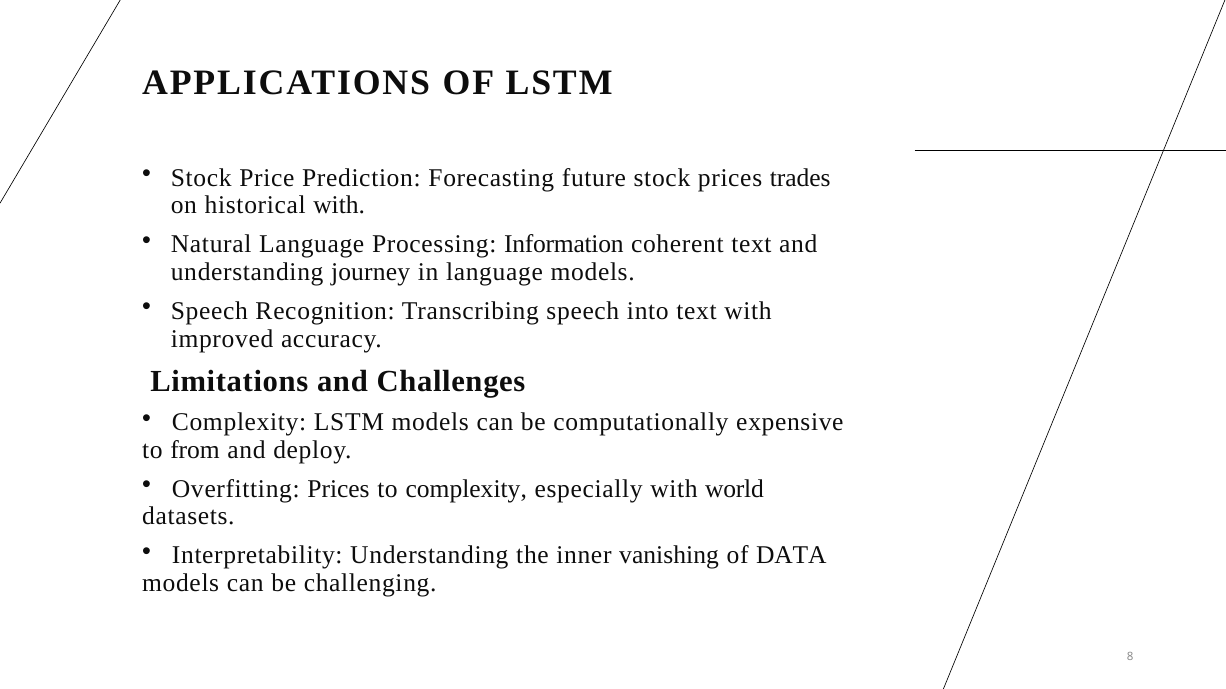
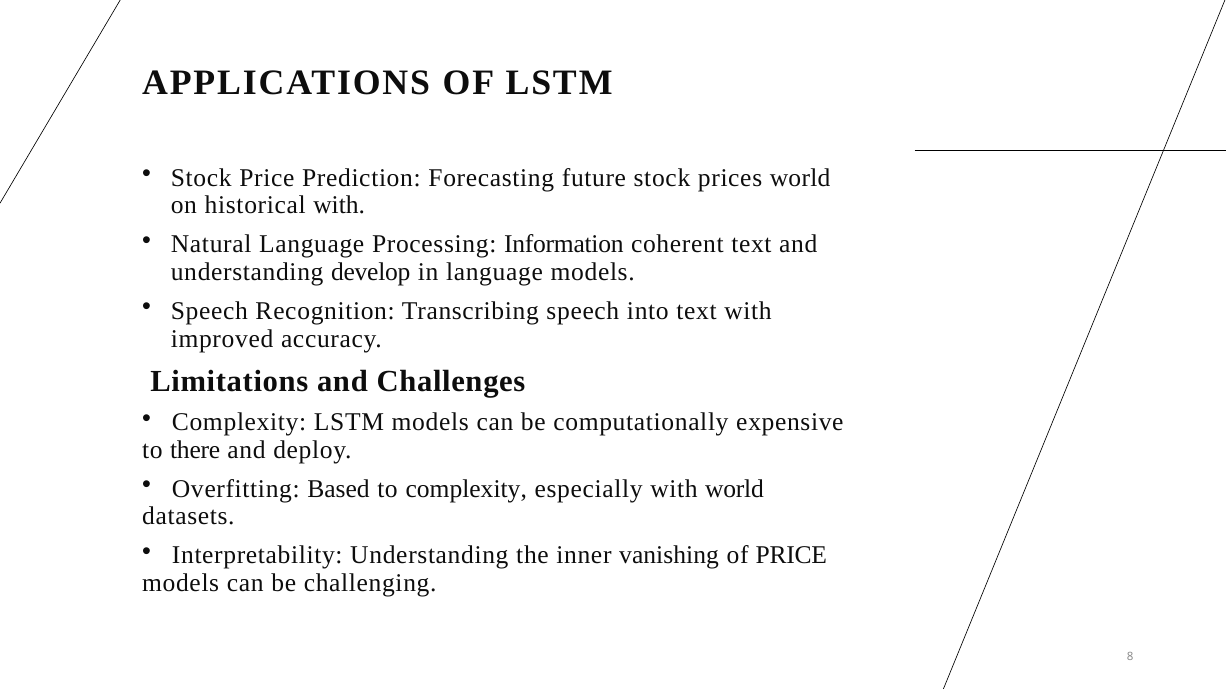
prices trades: trades -> world
journey: journey -> develop
from: from -> there
Overfitting Prices: Prices -> Based
of DATA: DATA -> PRICE
